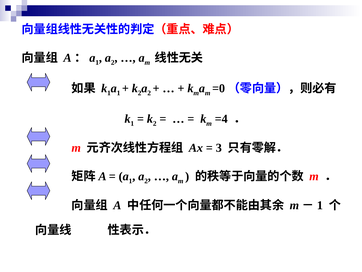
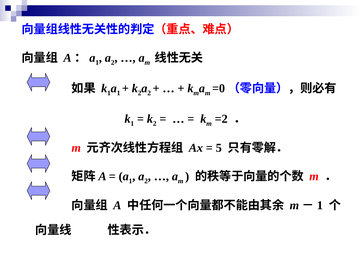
=4: =4 -> =2
3: 3 -> 5
